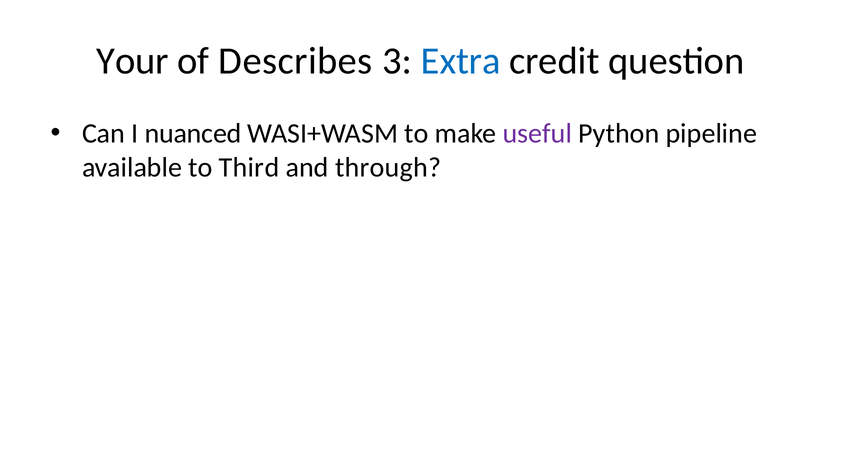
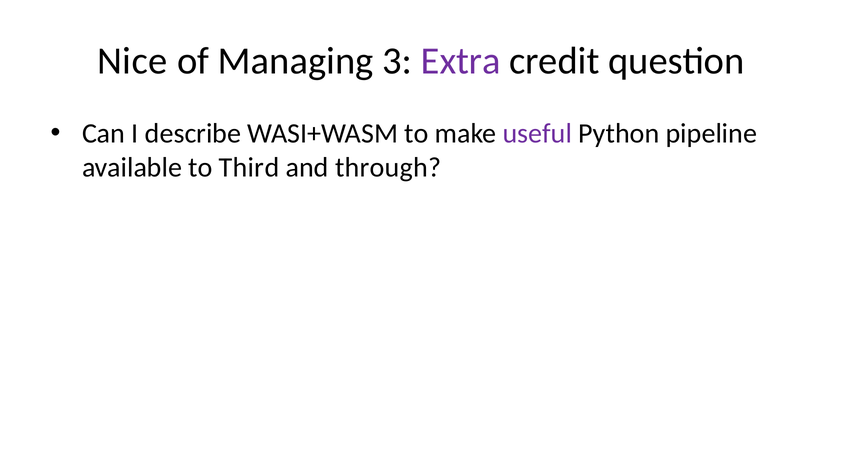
Your: Your -> Nice
Describes: Describes -> Managing
Extra colour: blue -> purple
nuanced: nuanced -> describe
